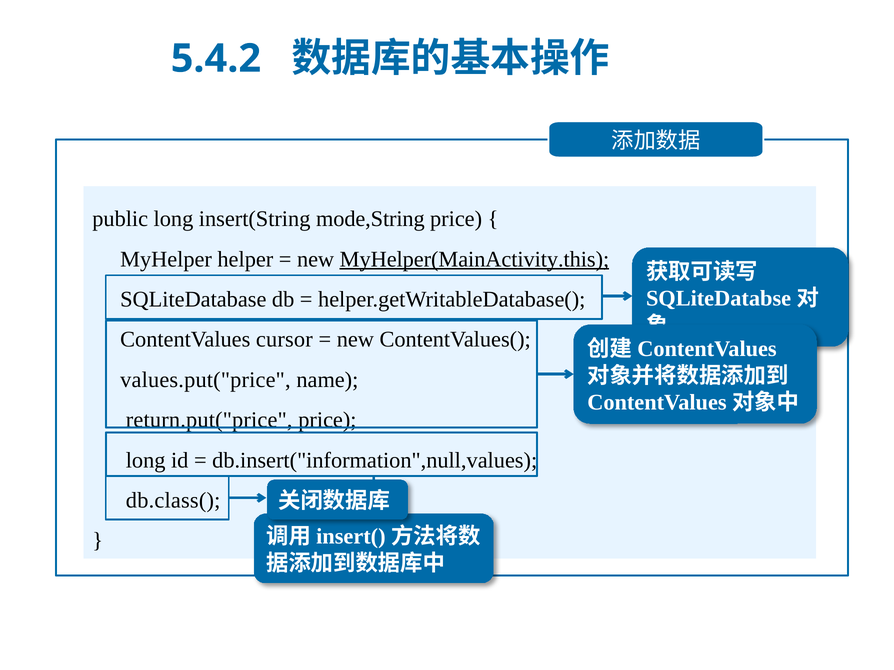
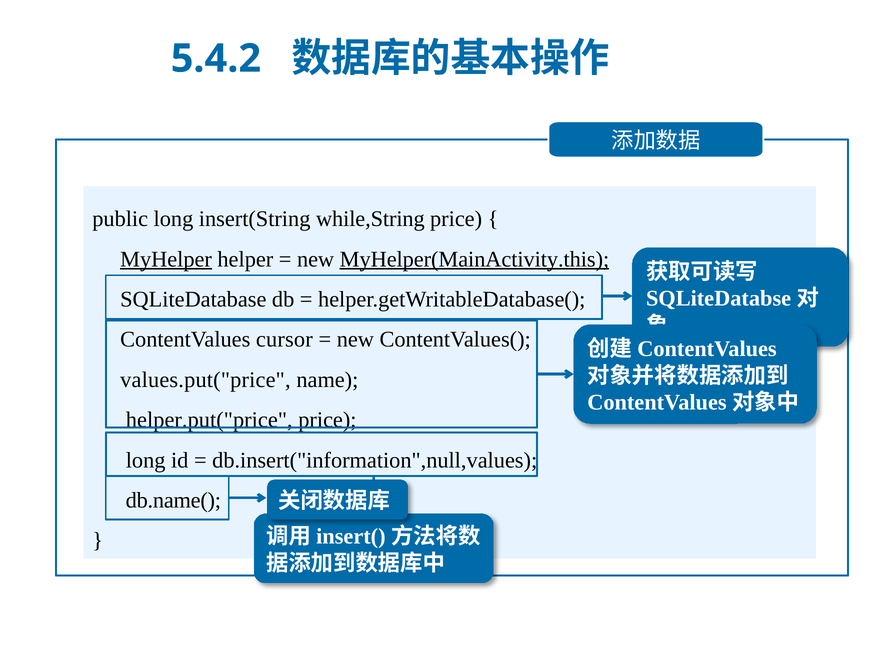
mode,String: mode,String -> while,String
MyHelper underline: none -> present
return.put("price: return.put("price -> helper.put("price
db.class(: db.class( -> db.name(
